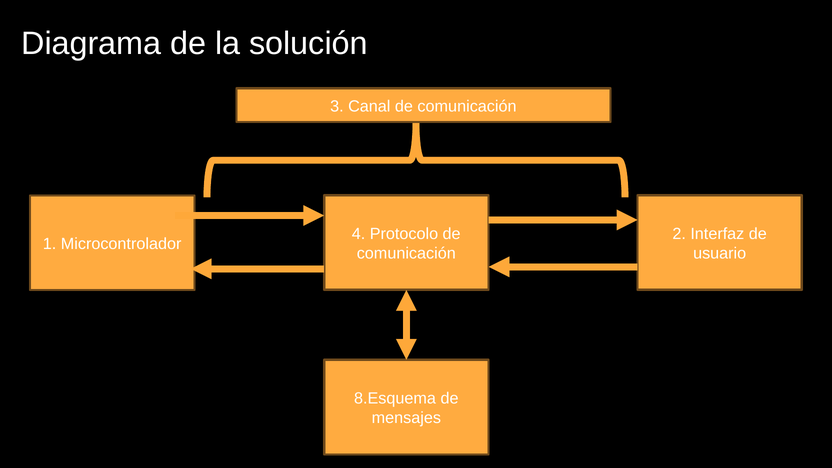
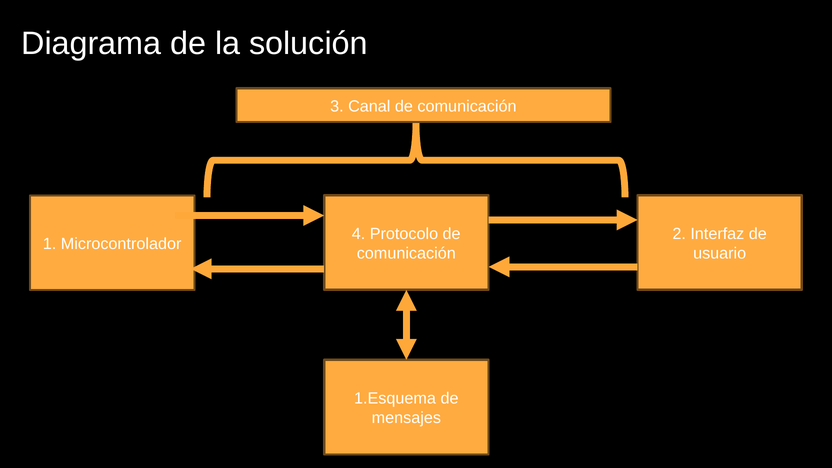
8.Esquema: 8.Esquema -> 1.Esquema
